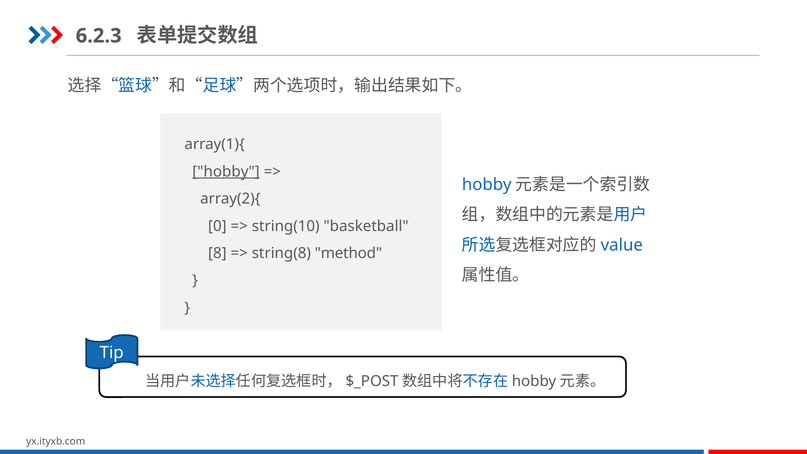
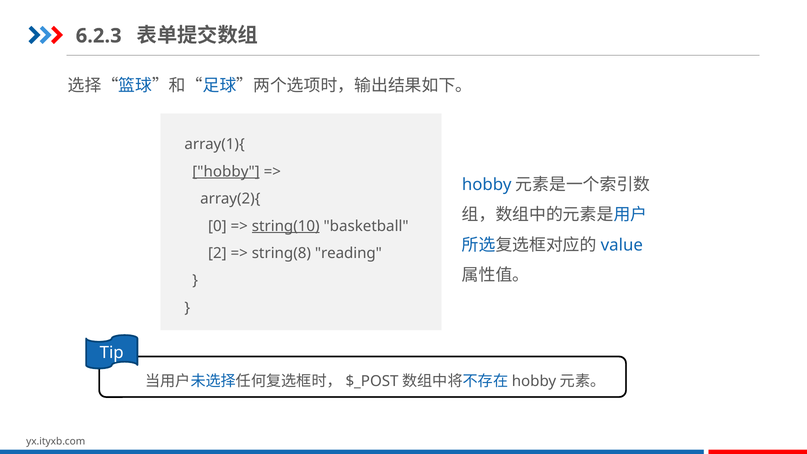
string(10 underline: none -> present
8: 8 -> 2
method: method -> reading
